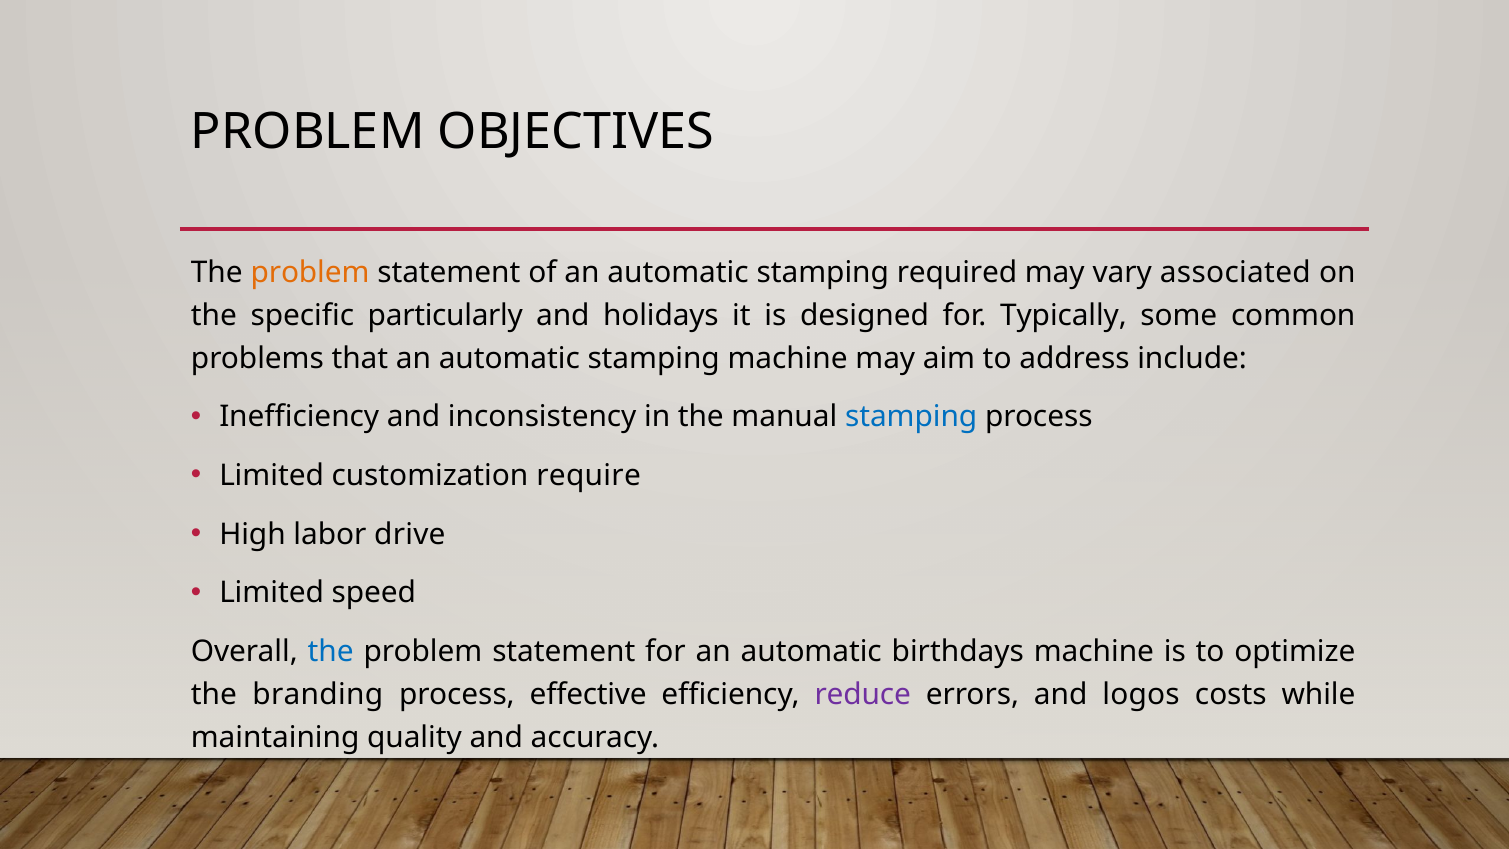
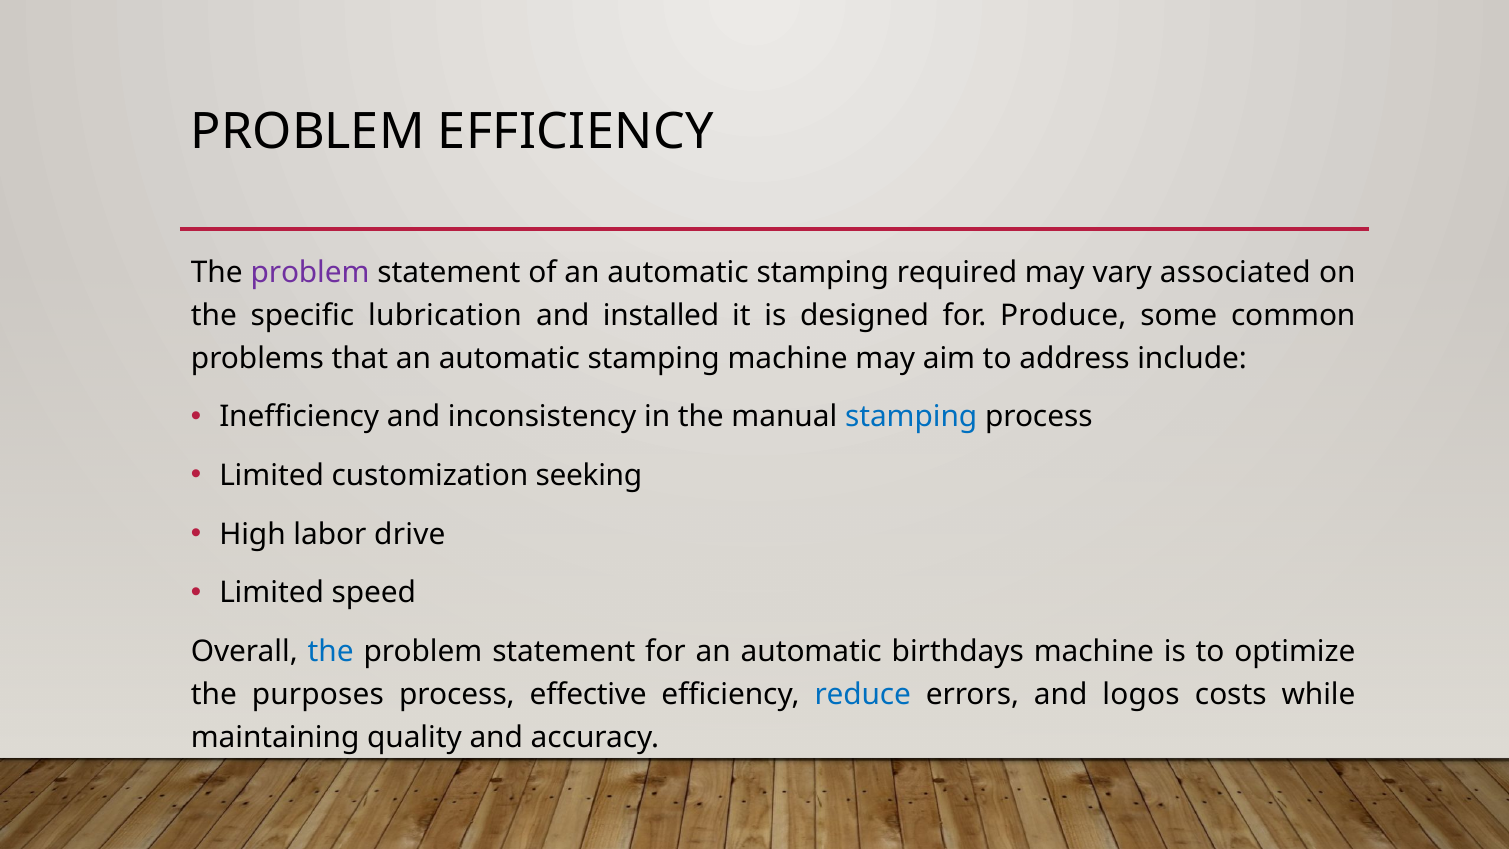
PROBLEM OBJECTIVES: OBJECTIVES -> EFFICIENCY
problem at (310, 272) colour: orange -> purple
particularly: particularly -> lubrication
holidays: holidays -> installed
Typically: Typically -> Produce
require: require -> seeking
branding: branding -> purposes
reduce colour: purple -> blue
